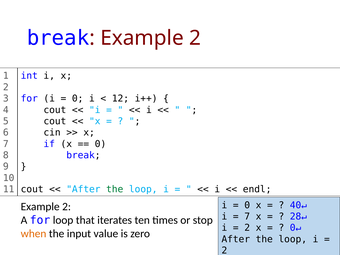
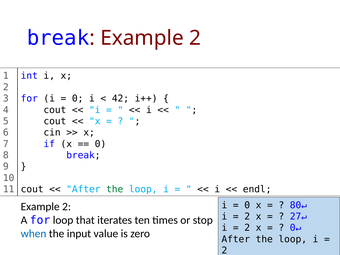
12: 12 -> 42
40↵: 40↵ -> 80↵
7 at (247, 217): 7 -> 2
28↵: 28↵ -> 27↵
when colour: orange -> blue
